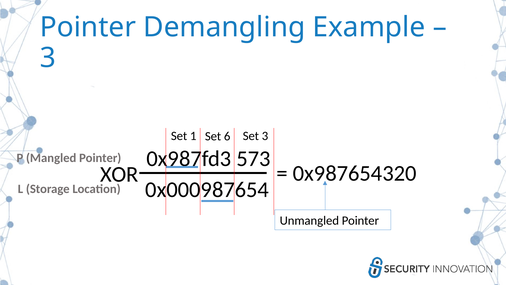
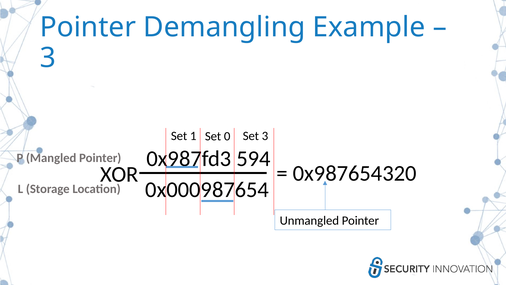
6: 6 -> 0
573: 573 -> 594
